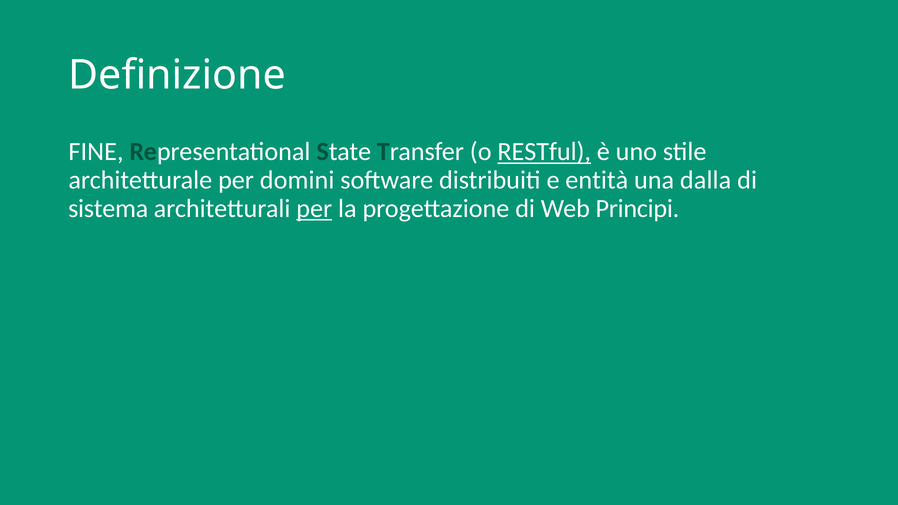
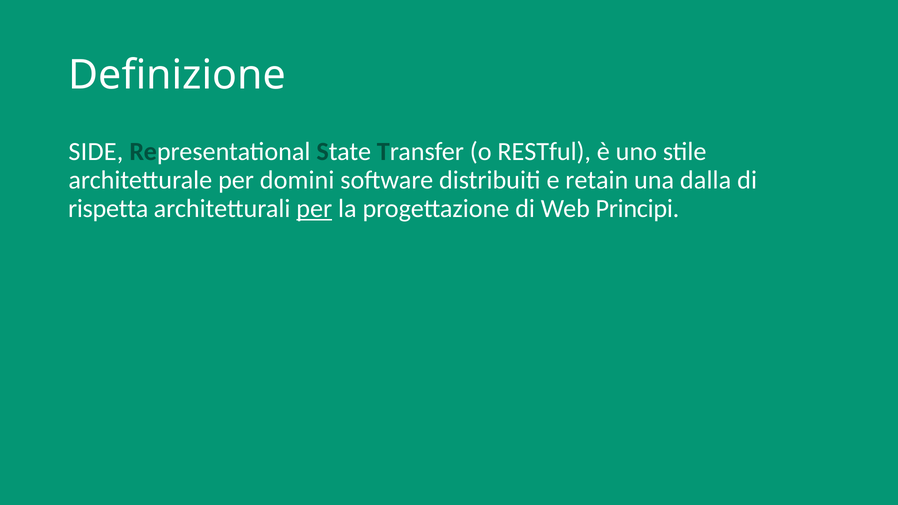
FINE: FINE -> SIDE
RESTful underline: present -> none
entità: entità -> retain
sistema: sistema -> rispetta
